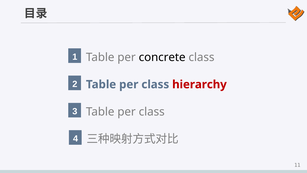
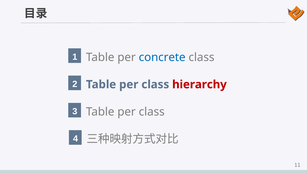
concrete colour: black -> blue
